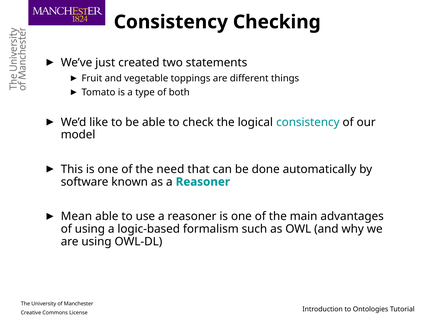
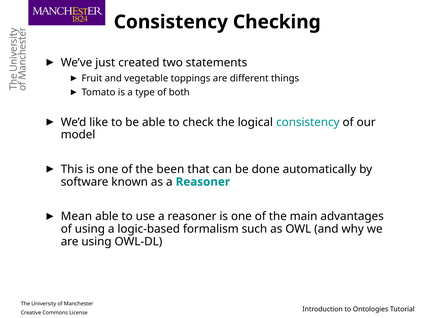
need: need -> been
